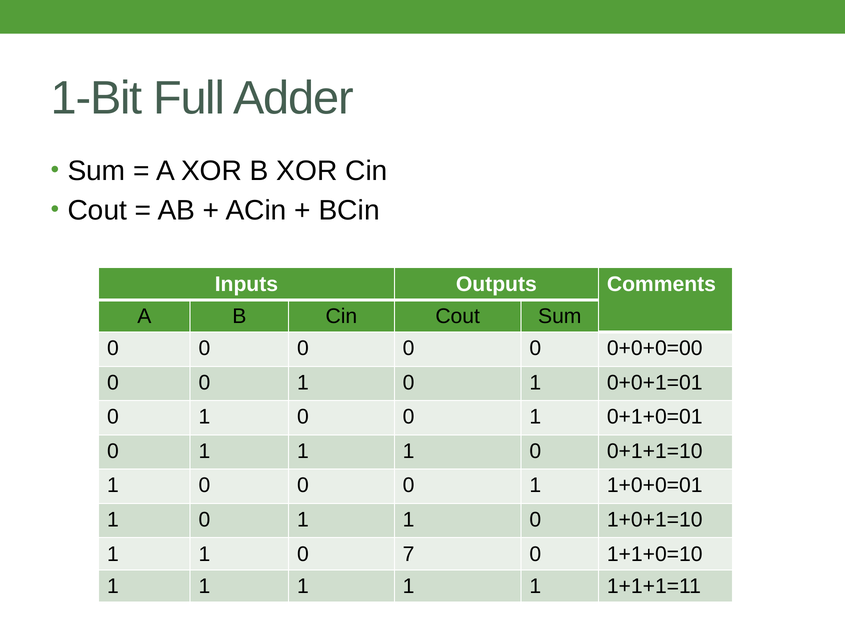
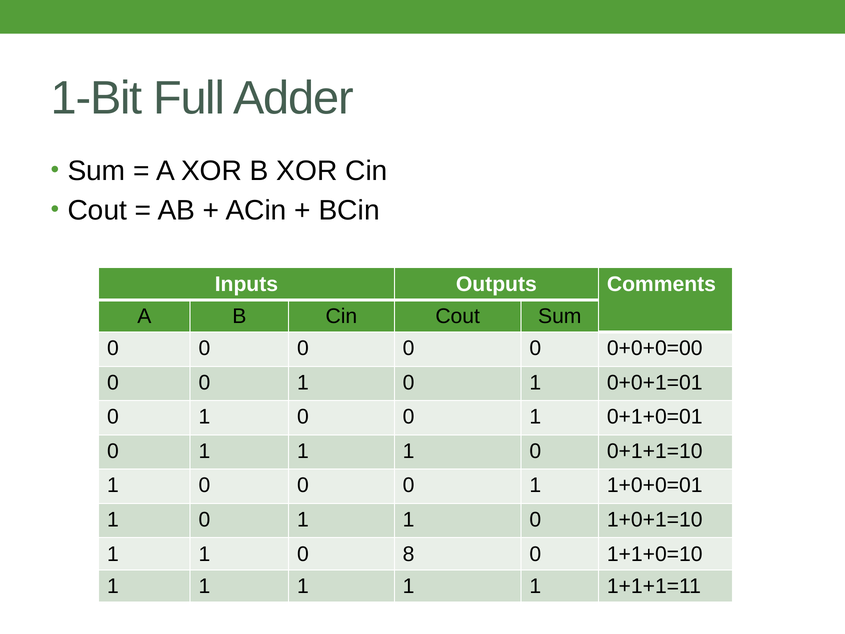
7: 7 -> 8
